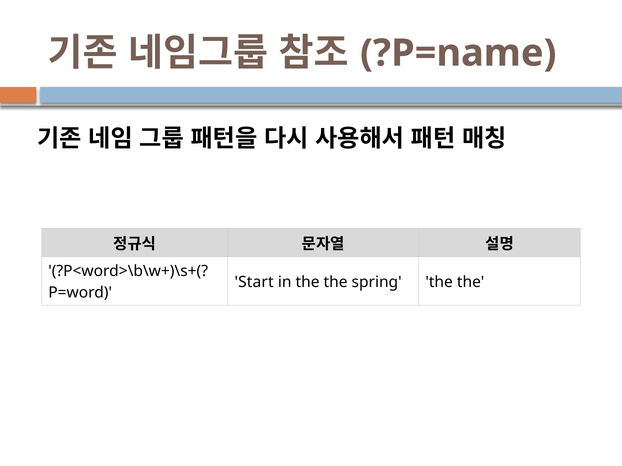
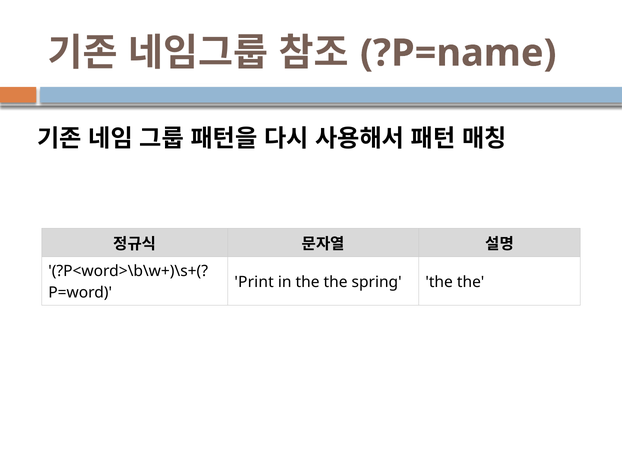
Start: Start -> Print
